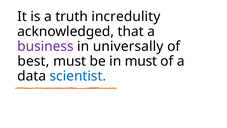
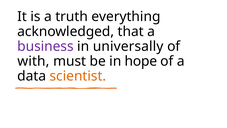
incredulity: incredulity -> everything
best: best -> with
in must: must -> hope
scientist colour: blue -> orange
